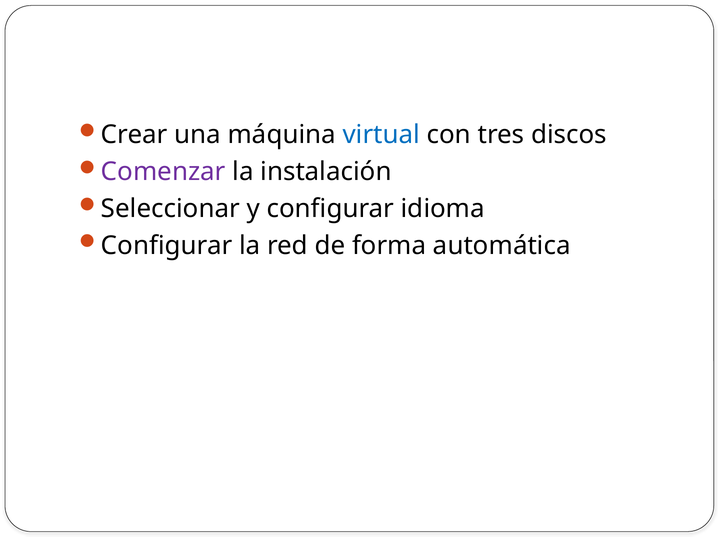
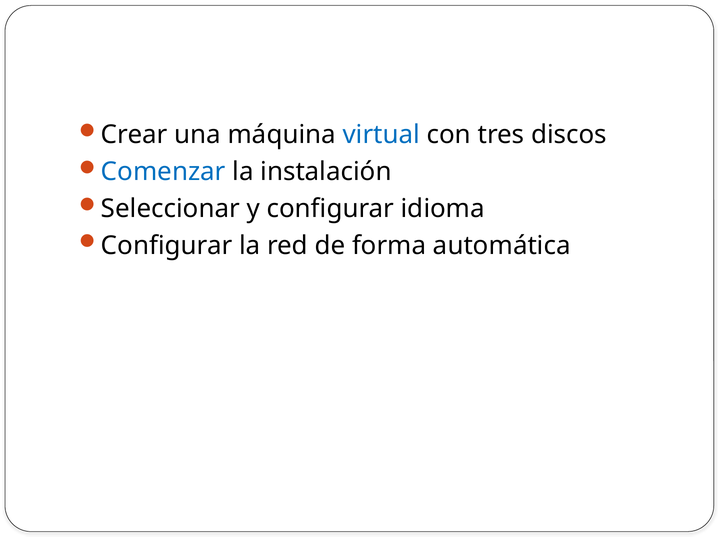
Comenzar colour: purple -> blue
